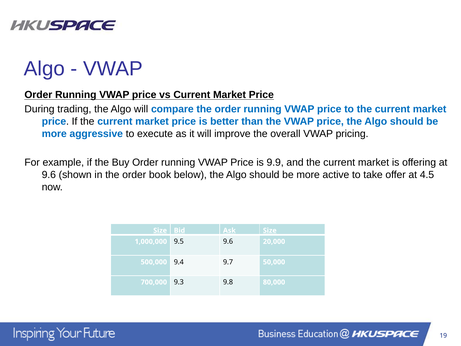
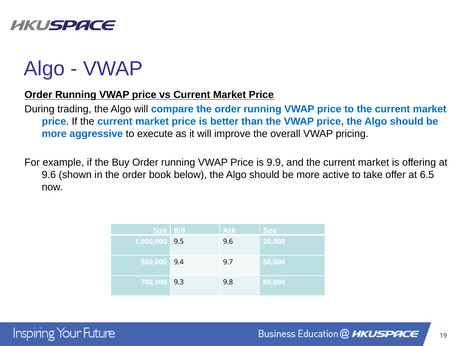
4.5: 4.5 -> 6.5
